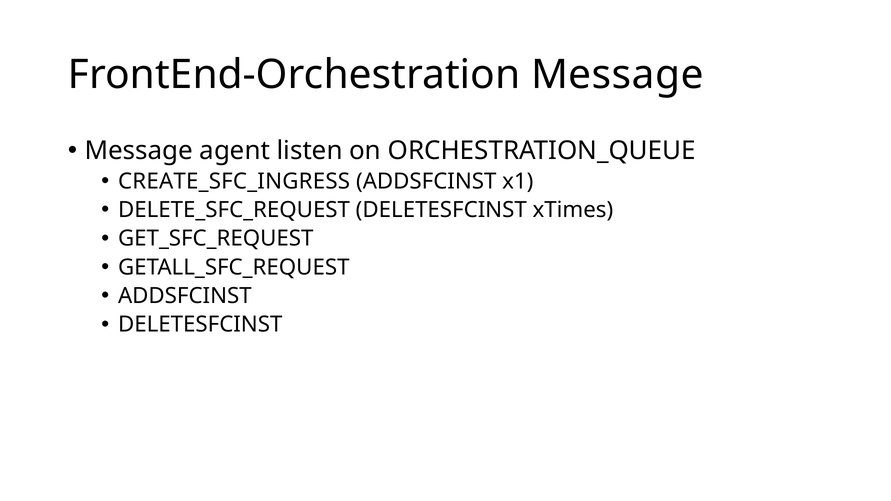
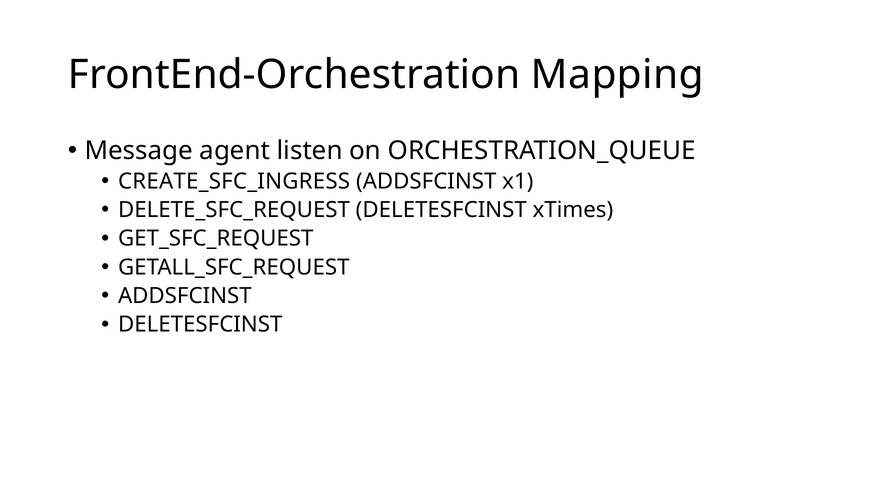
FrontEnd-Orchestration Message: Message -> Mapping
